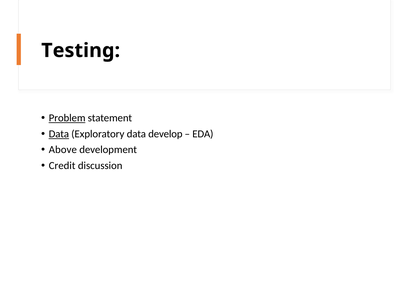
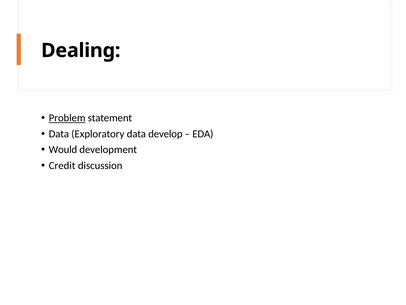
Testing: Testing -> Dealing
Data at (59, 134) underline: present -> none
Above: Above -> Would
